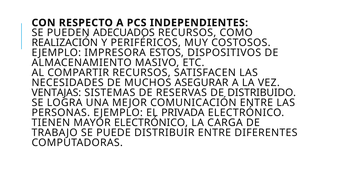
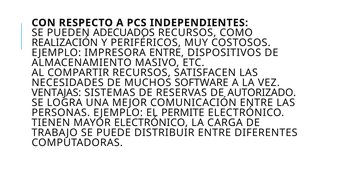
IMPRESORA ESTOS: ESTOS -> ENTRE
ASEGURAR: ASEGURAR -> SOFTWARE
DISTRIBUIDO: DISTRIBUIDO -> AUTORIZADO
PRIVADA: PRIVADA -> PERMITE
